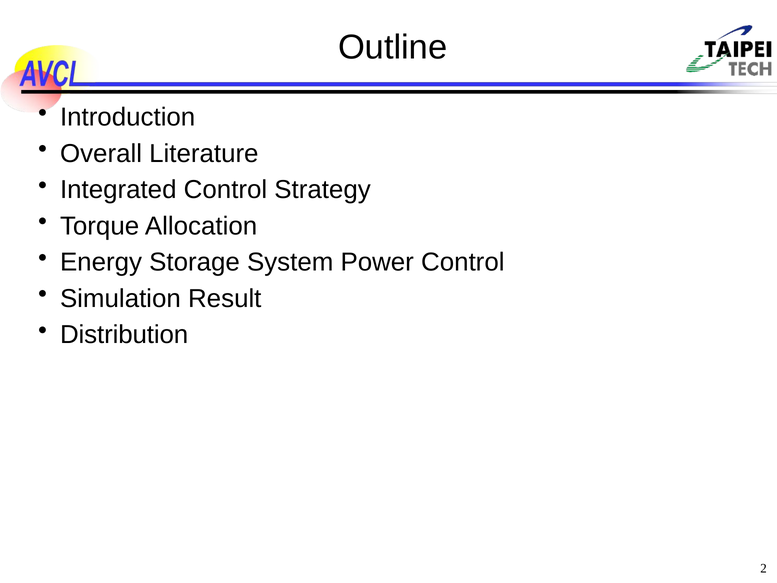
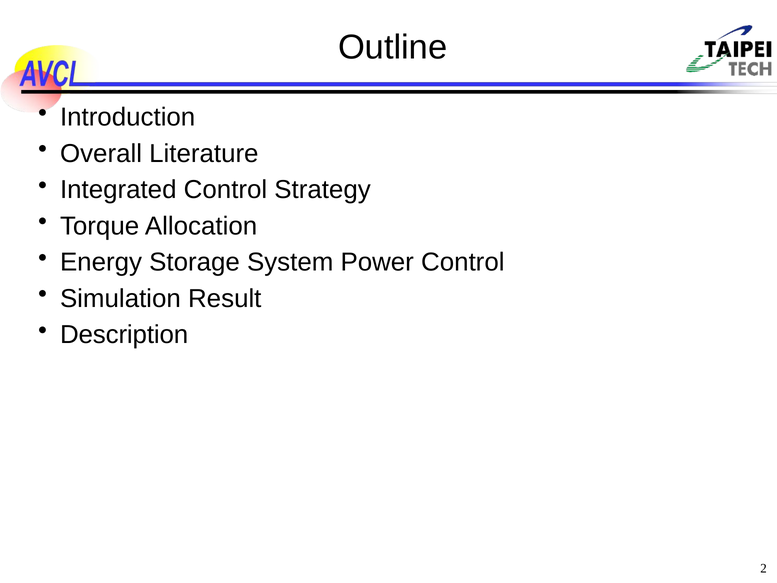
Distribution: Distribution -> Description
